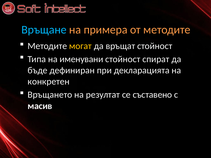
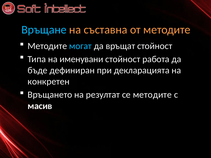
примера: примера -> съставна
могат colour: yellow -> light blue
спират: спират -> работа
се съставено: съставено -> методите
